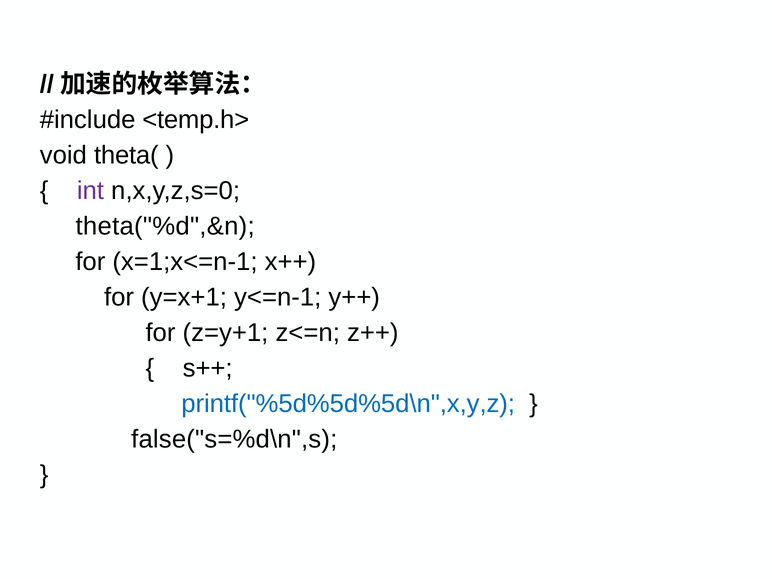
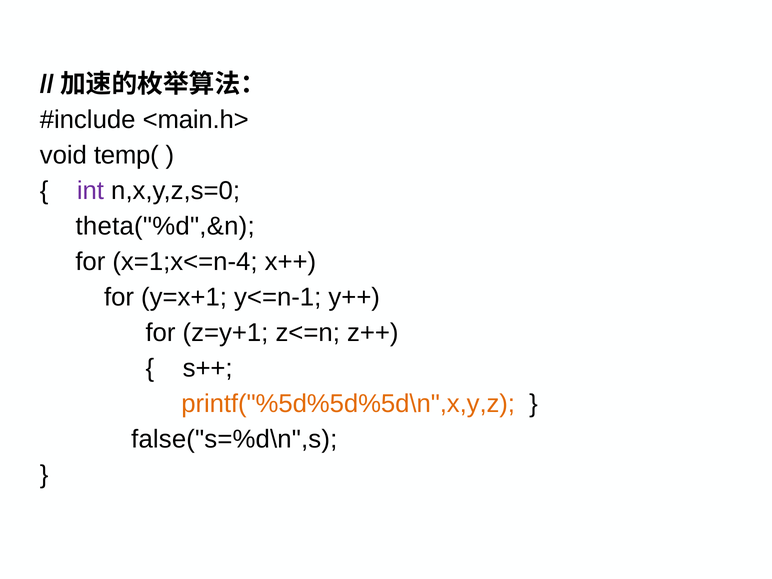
<temp.h>: <temp.h> -> <main.h>
theta(: theta( -> temp(
x=1;x<=n-1: x=1;x<=n-1 -> x=1;x<=n-4
printf("%5d%5d%5d\n",x,y,z colour: blue -> orange
